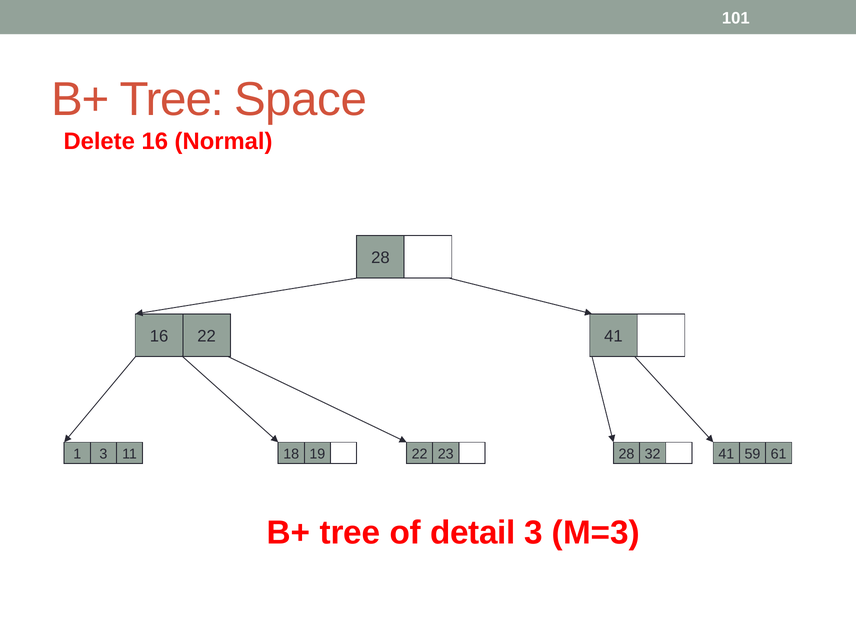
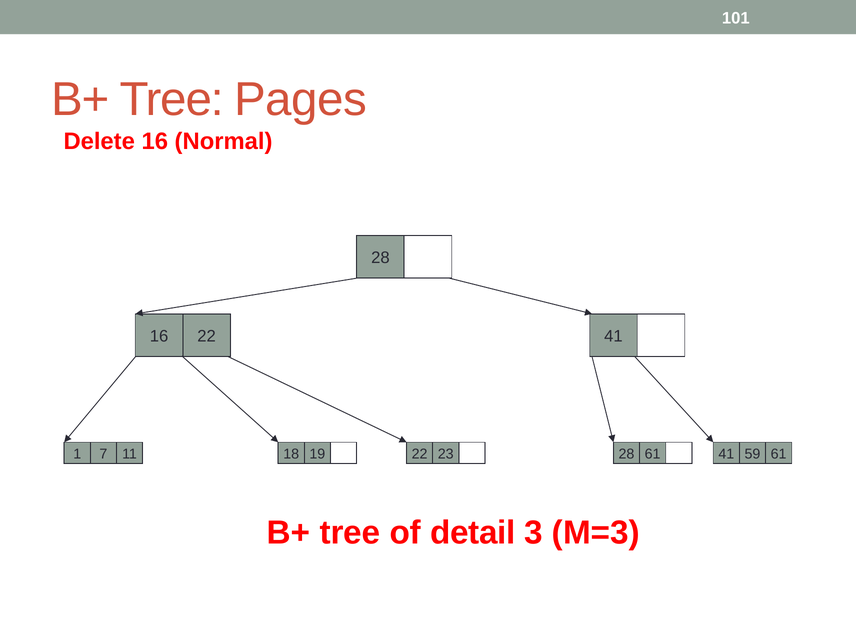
Space: Space -> Pages
1 3: 3 -> 7
28 32: 32 -> 61
